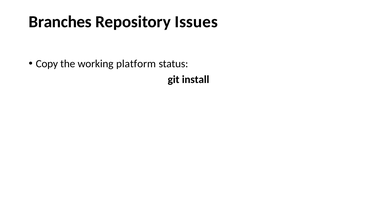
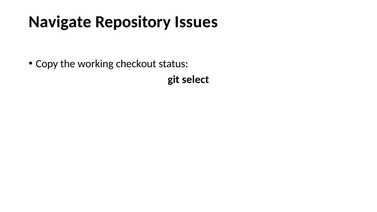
Branches: Branches -> Navigate
platform: platform -> checkout
install: install -> select
